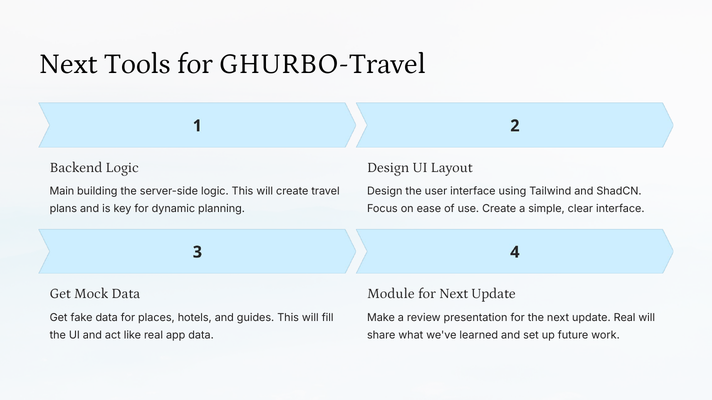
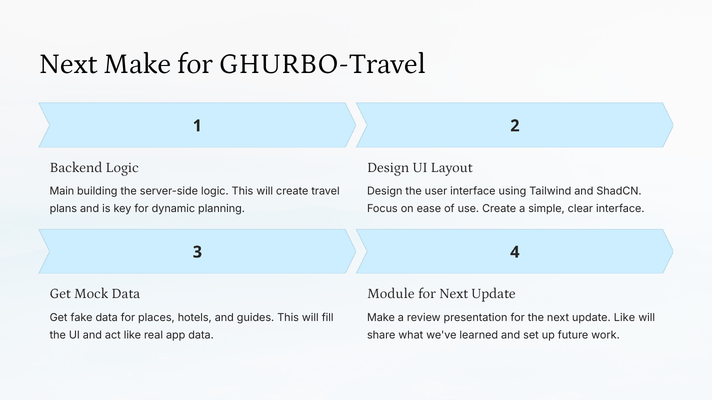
Next Tools: Tools -> Make
update Real: Real -> Like
